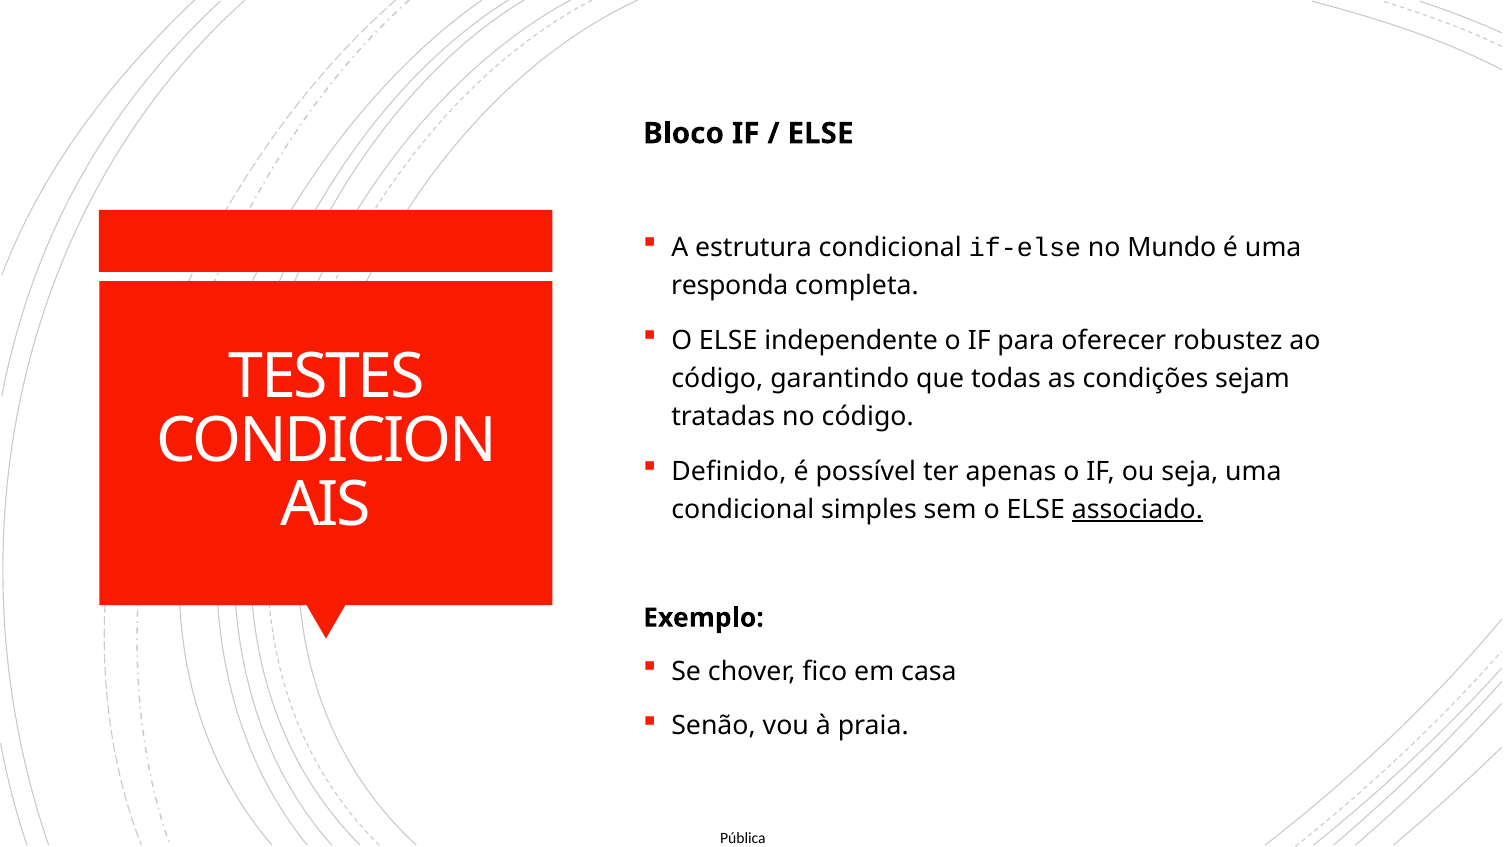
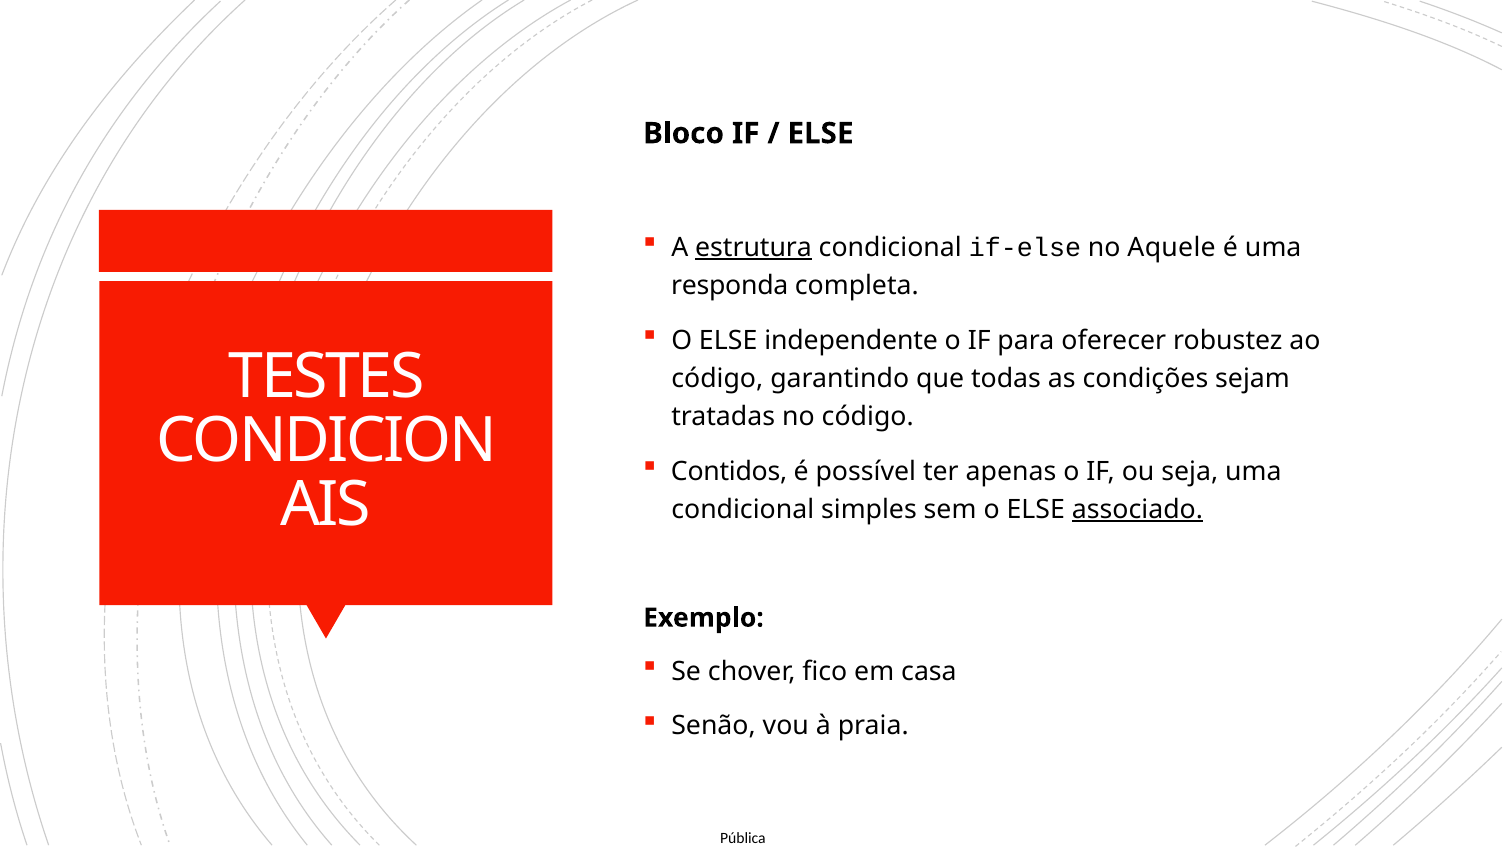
estrutura underline: none -> present
Mundo: Mundo -> Aquele
Definido: Definido -> Contidos
